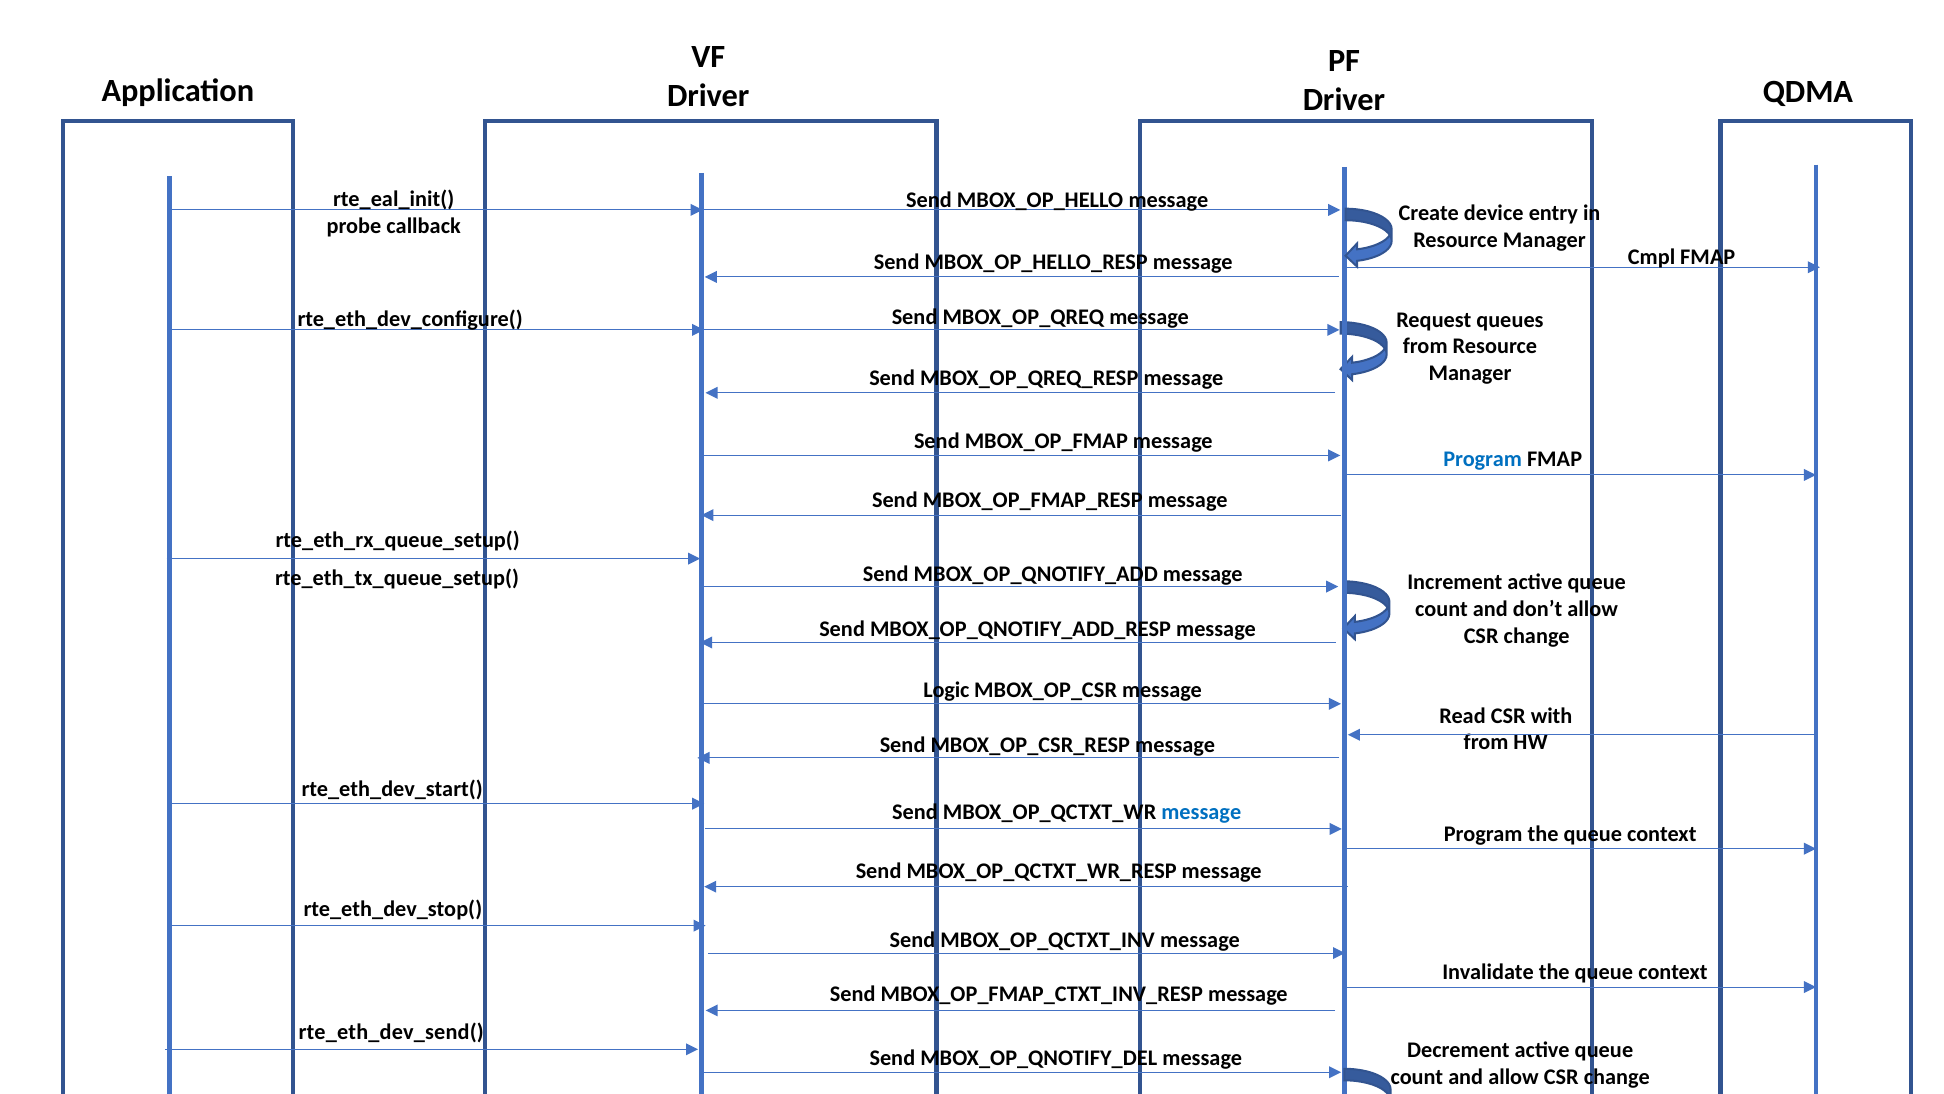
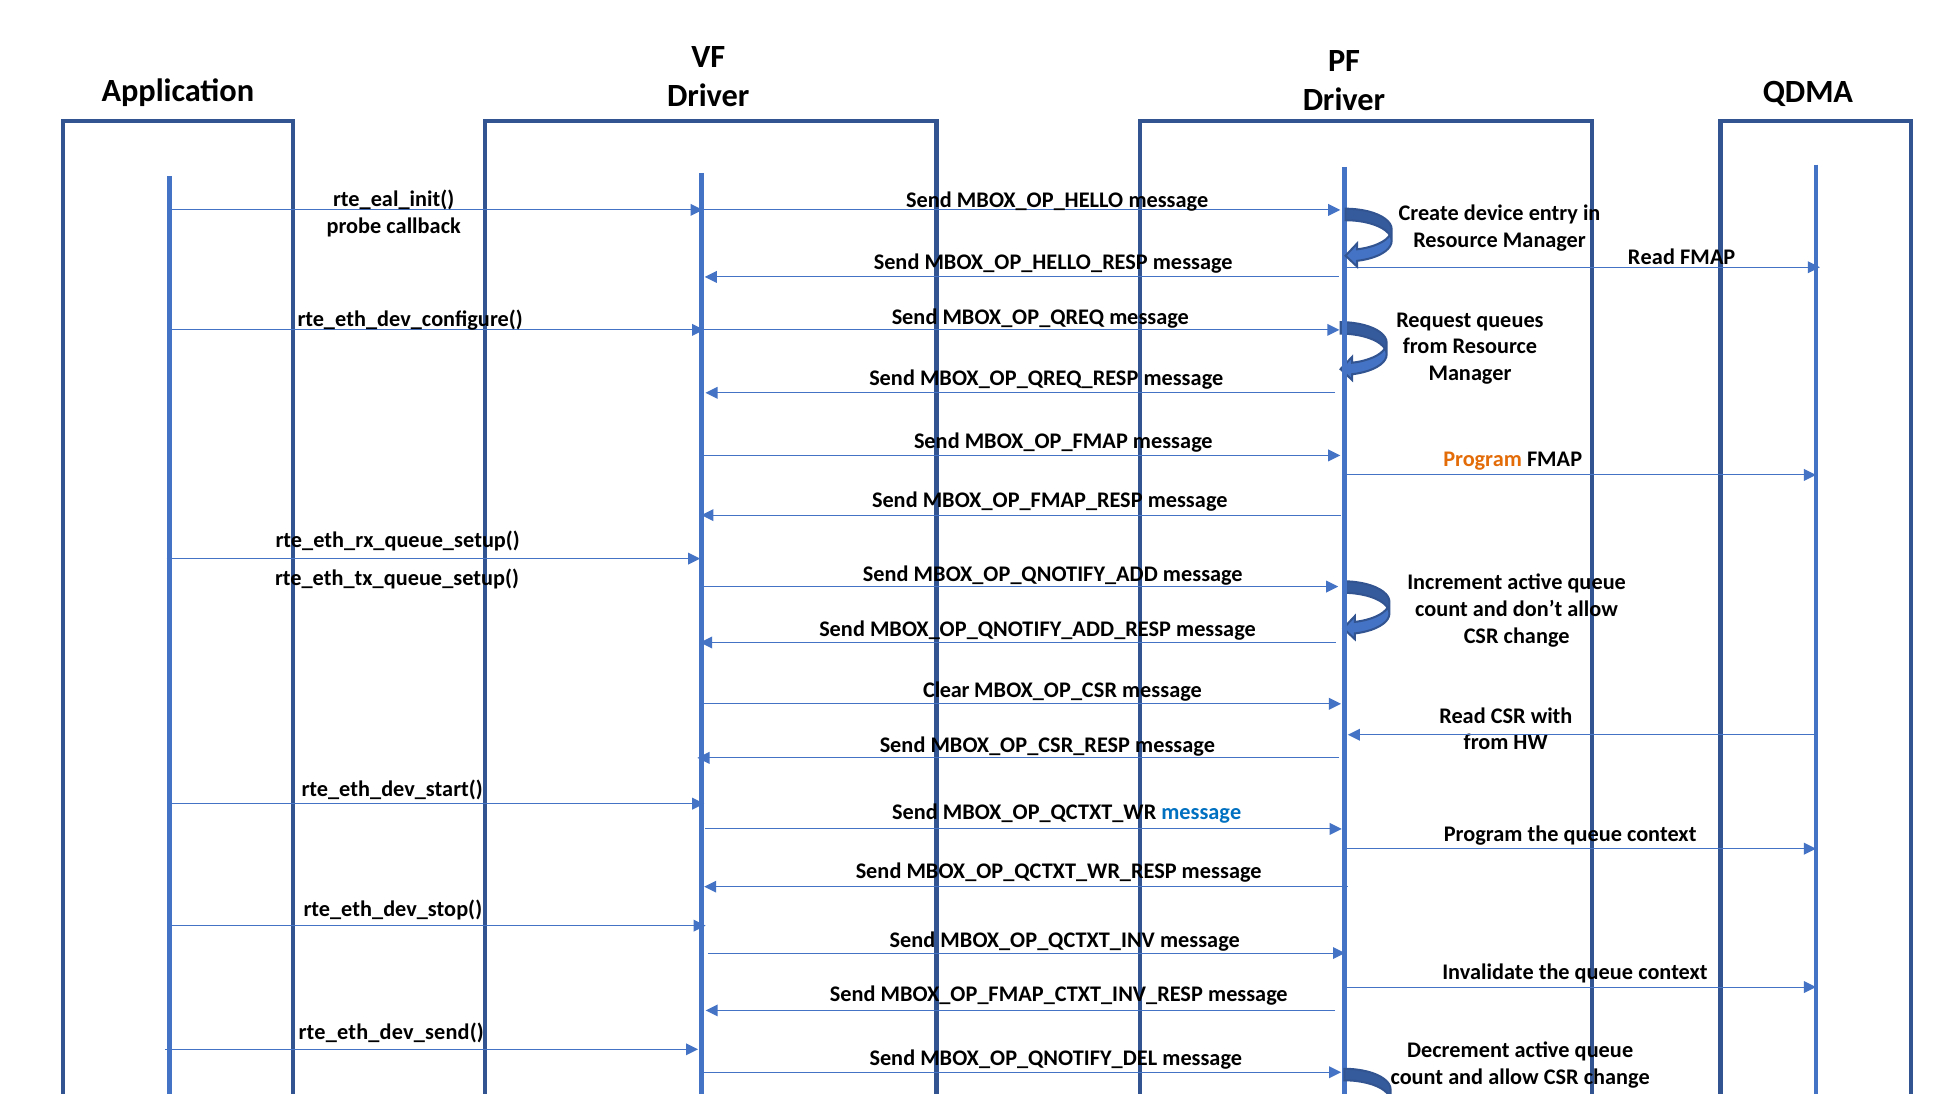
Cmpl at (1651, 257): Cmpl -> Read
Program at (1483, 459) colour: blue -> orange
Logic: Logic -> Clear
